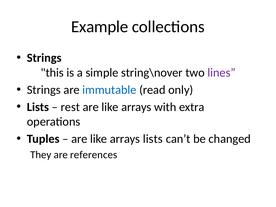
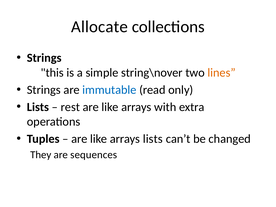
Example: Example -> Allocate
lines colour: purple -> orange
references: references -> sequences
